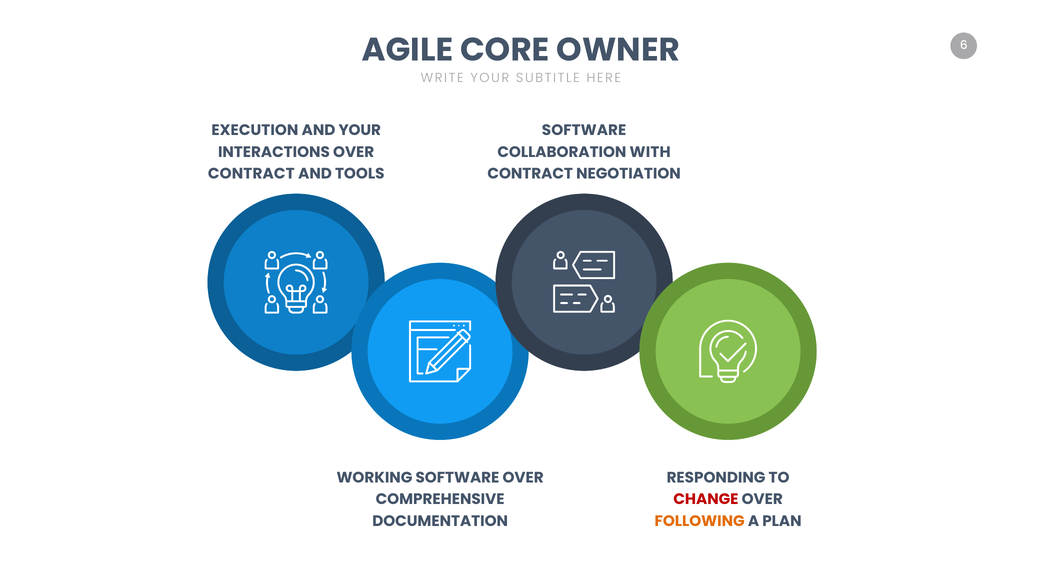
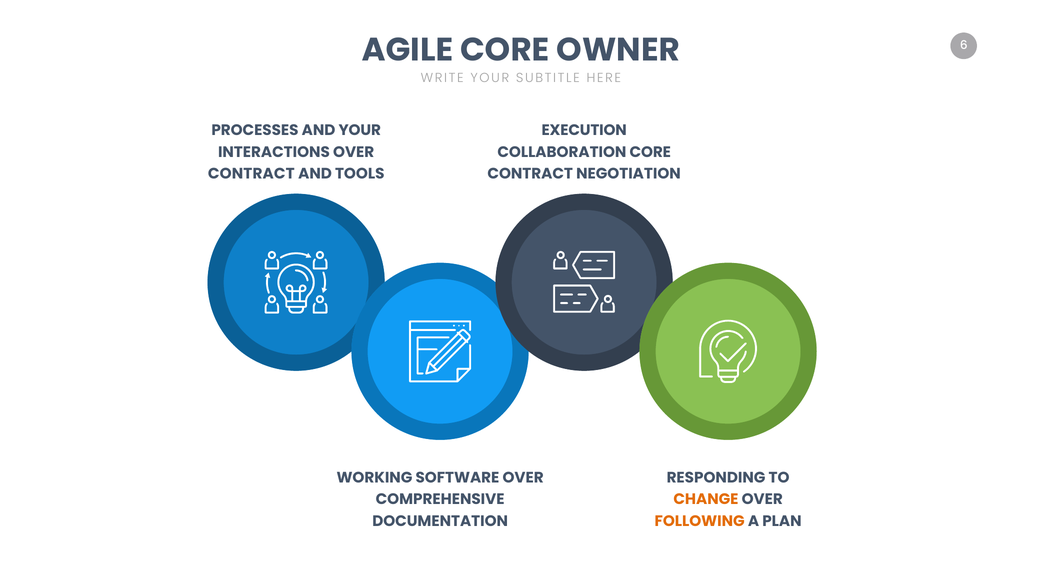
SOFTWARE at (584, 130): SOFTWARE -> EXECUTION
EXECUTION: EXECUTION -> PROCESSES
COLLABORATION WITH: WITH -> CORE
CHANGE colour: red -> orange
